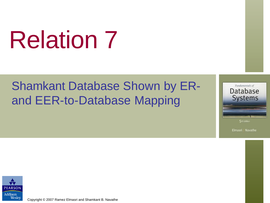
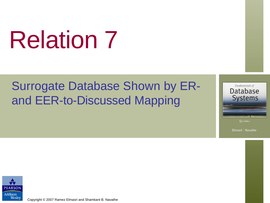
Shamkant at (38, 86): Shamkant -> Surrogate
EER-to-Database: EER-to-Database -> EER-to-Discussed
